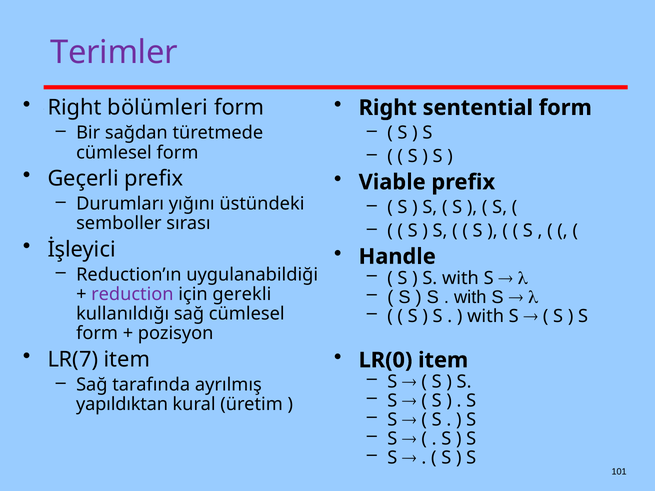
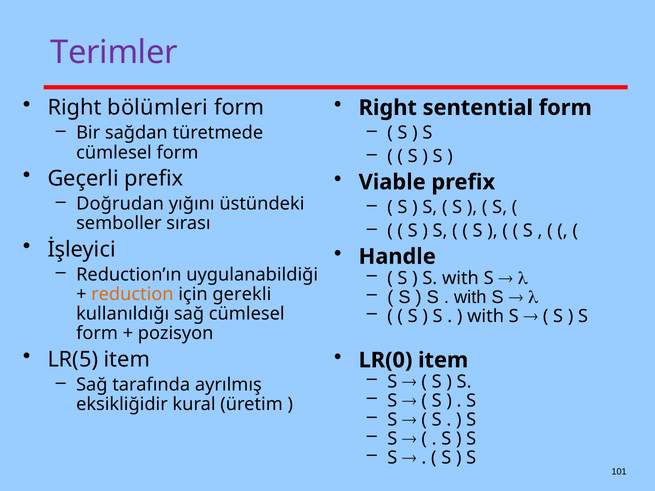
Durumları: Durumları -> Doğrudan
reduction colour: purple -> orange
LR(7: LR(7 -> LR(5
yapıldıktan: yapıldıktan -> eksikliğidir
